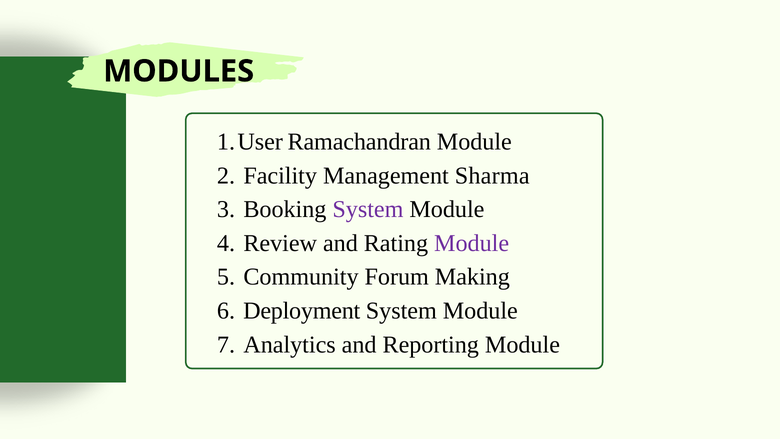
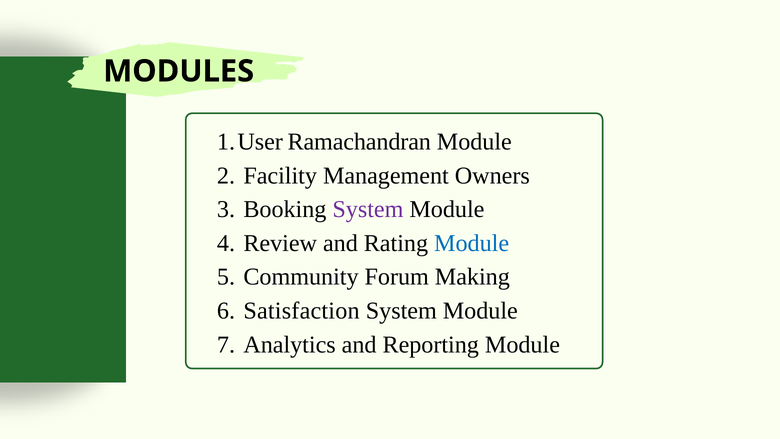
Sharma: Sharma -> Owners
Module at (472, 243) colour: purple -> blue
Deployment: Deployment -> Satisfaction
